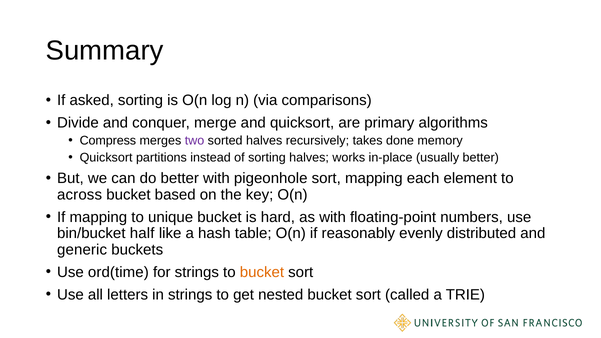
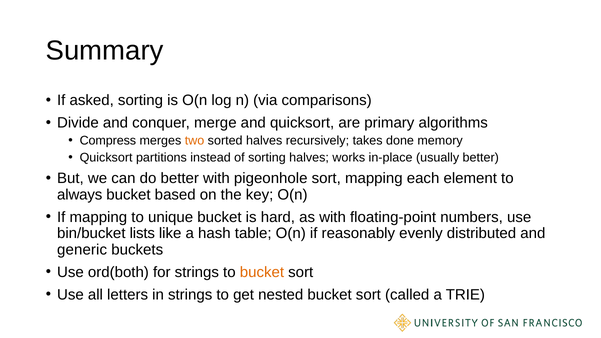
two colour: purple -> orange
across: across -> always
half: half -> lists
ord(time: ord(time -> ord(both
